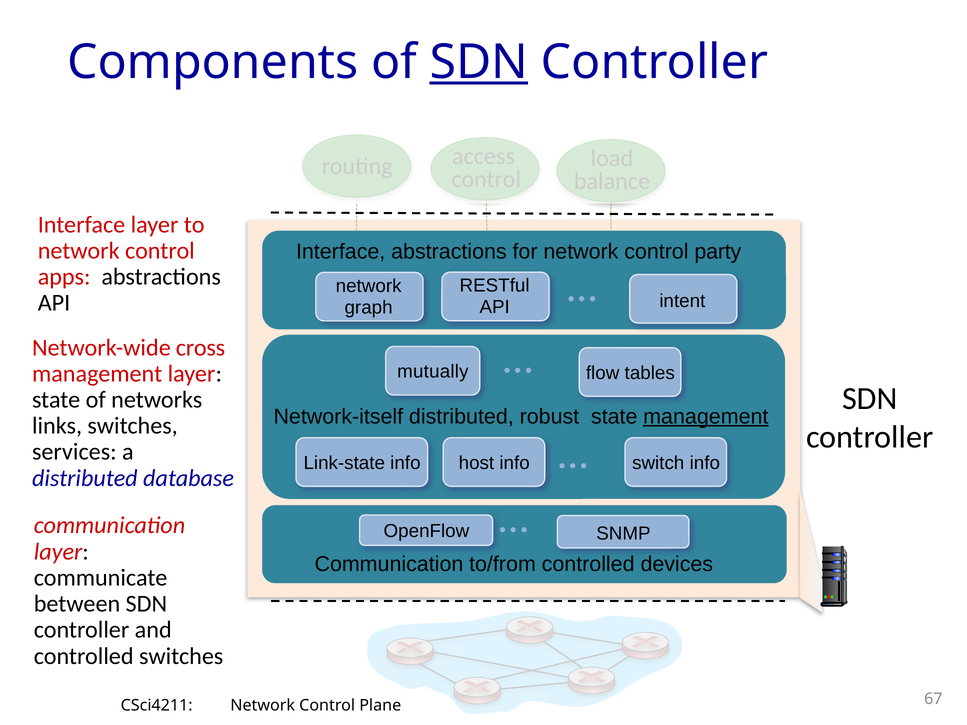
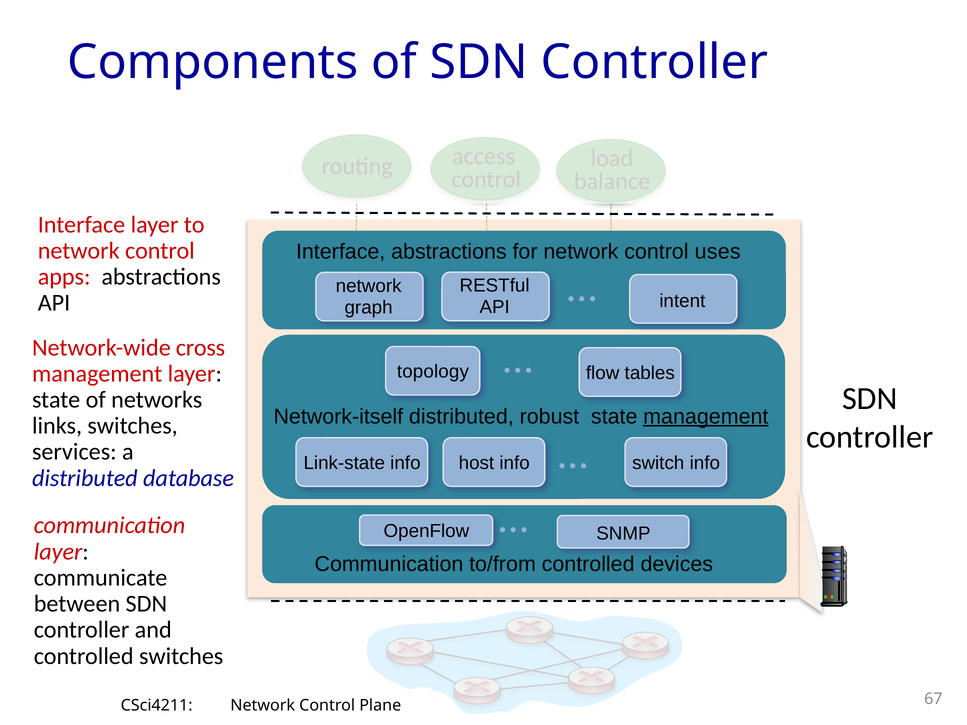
SDN at (479, 62) underline: present -> none
party: party -> uses
mutually: mutually -> topology
